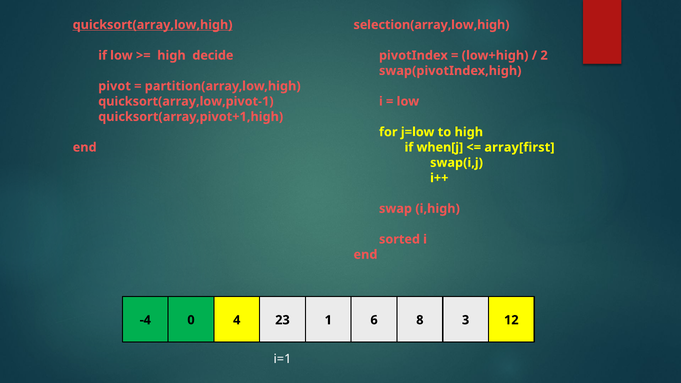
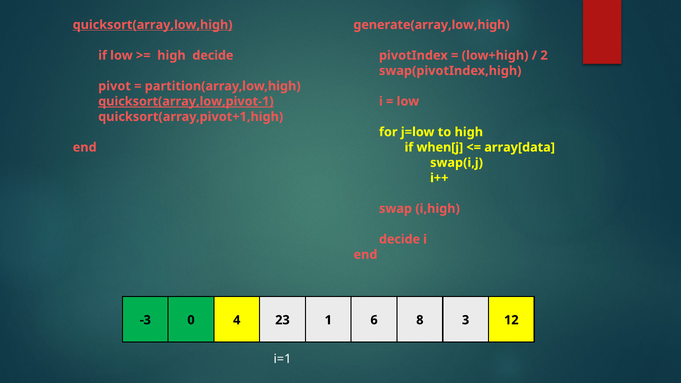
selection(array,low,high: selection(array,low,high -> generate(array,low,high
quicksort(array,low,pivot-1 underline: none -> present
array[first: array[first -> array[data
sorted at (399, 239): sorted -> decide
-4: -4 -> -3
